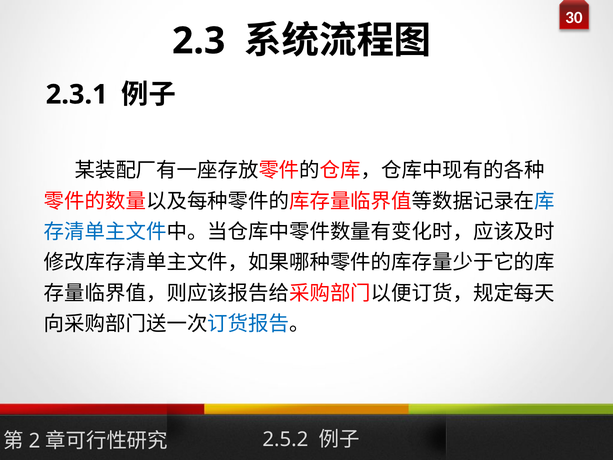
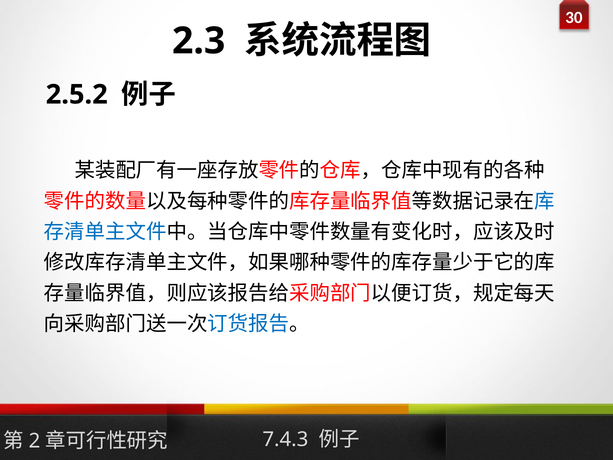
2.3.1: 2.3.1 -> 2.5.2
2.5.2: 2.5.2 -> 7.4.3
